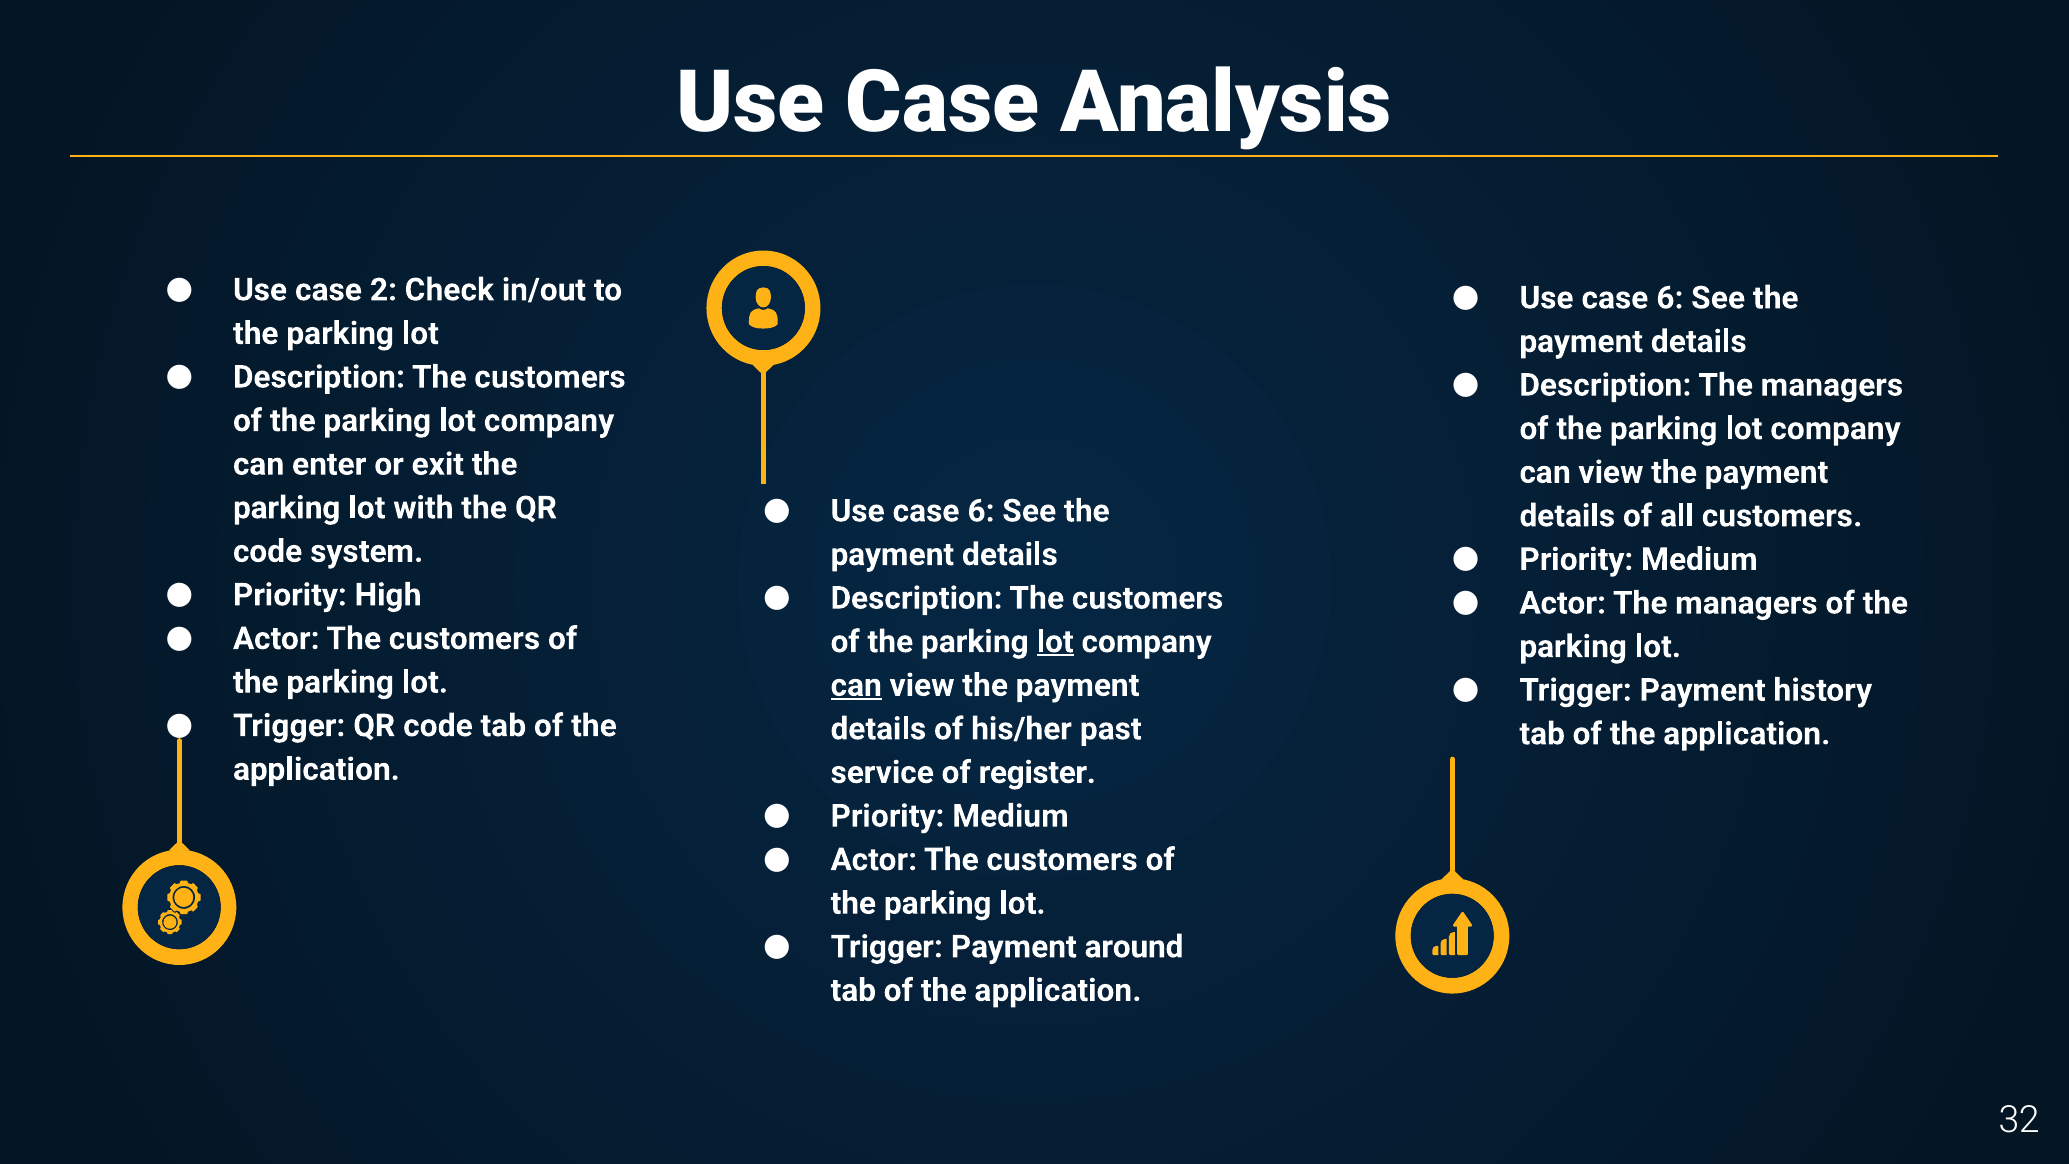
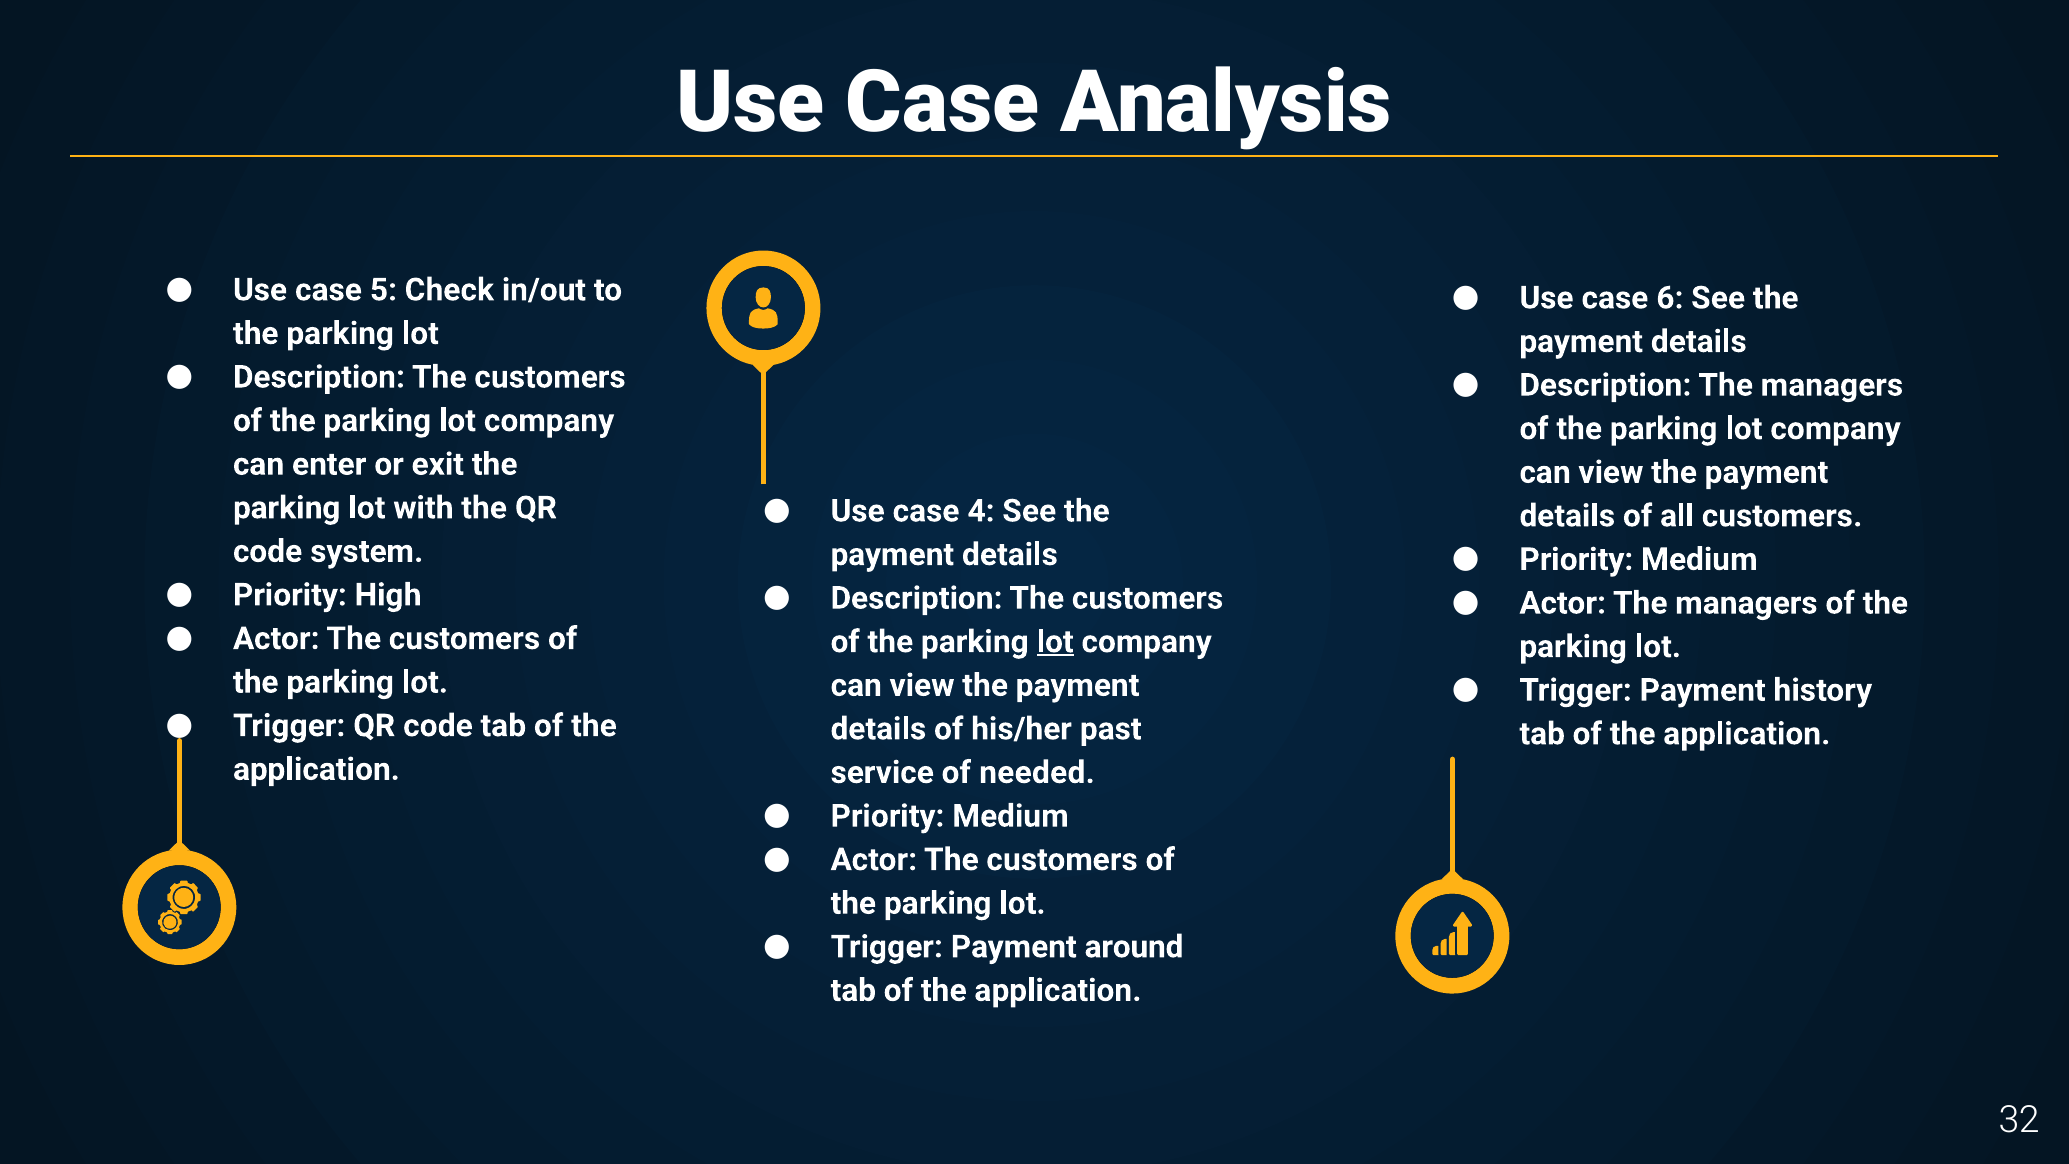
2: 2 -> 5
6 at (981, 511): 6 -> 4
can at (856, 685) underline: present -> none
register: register -> needed
